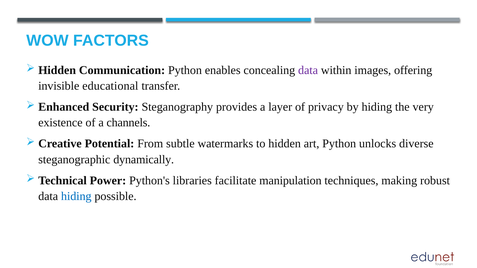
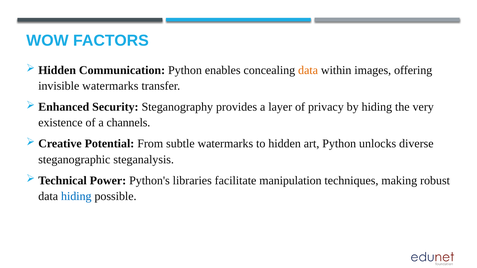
data at (308, 70) colour: purple -> orange
invisible educational: educational -> watermarks
dynamically: dynamically -> steganalysis
